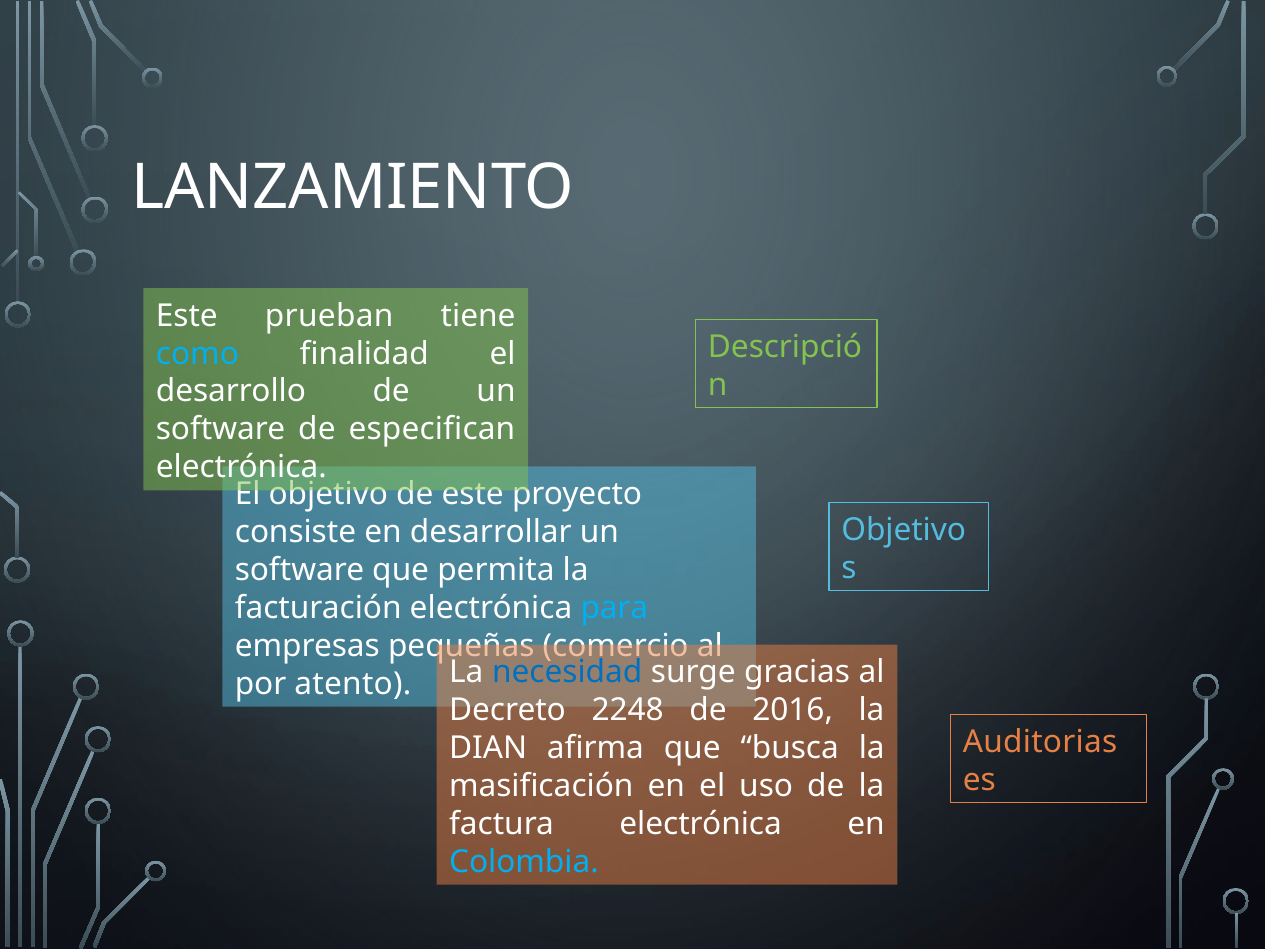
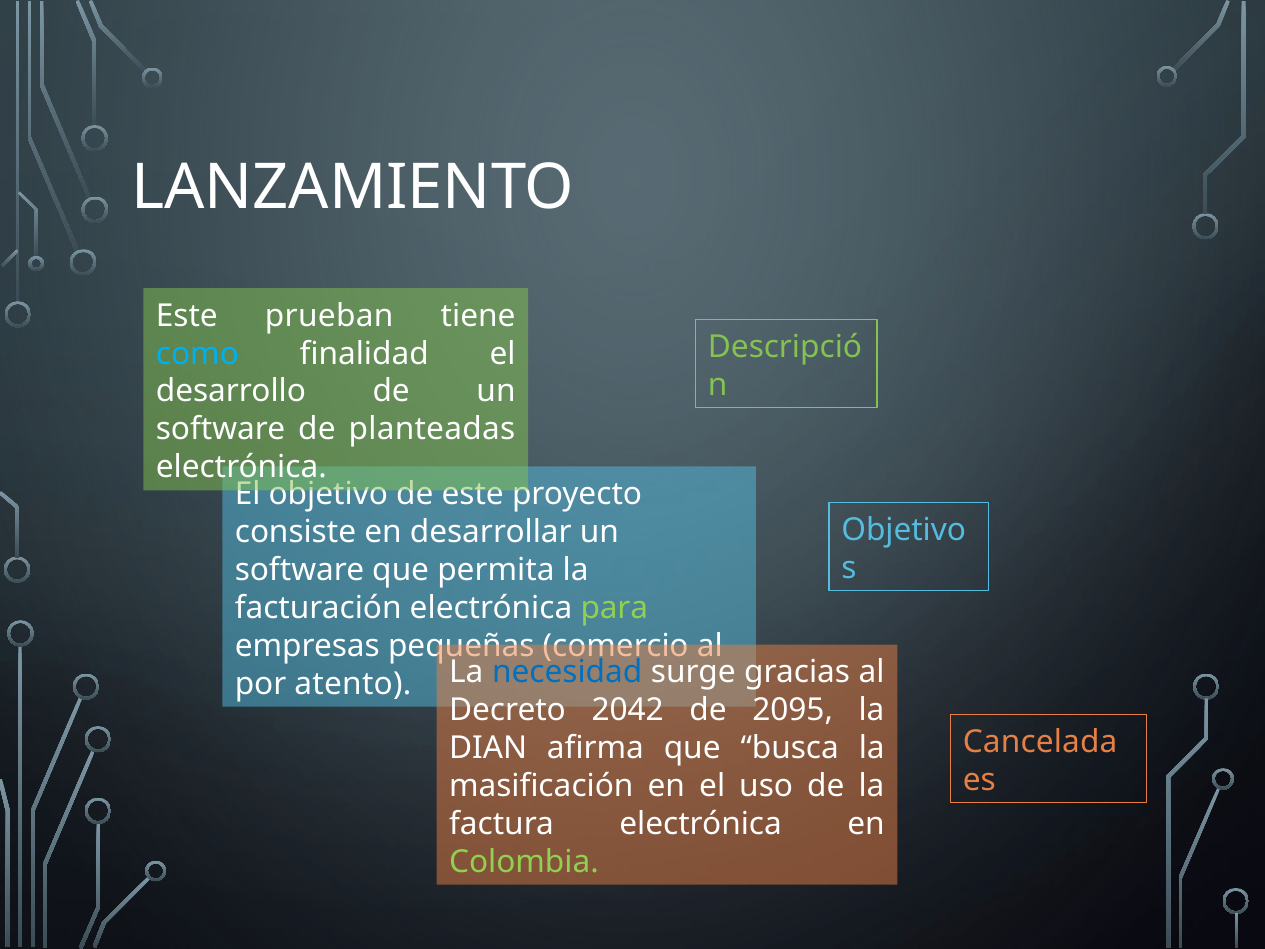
especifican: especifican -> planteadas
para colour: light blue -> light green
2248: 2248 -> 2042
2016: 2016 -> 2095
Auditorias: Auditorias -> Cancelada
Colombia colour: light blue -> light green
